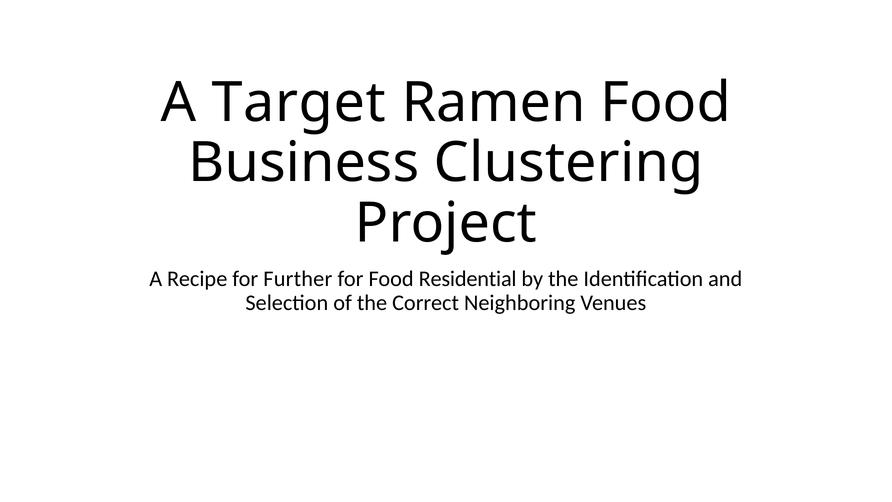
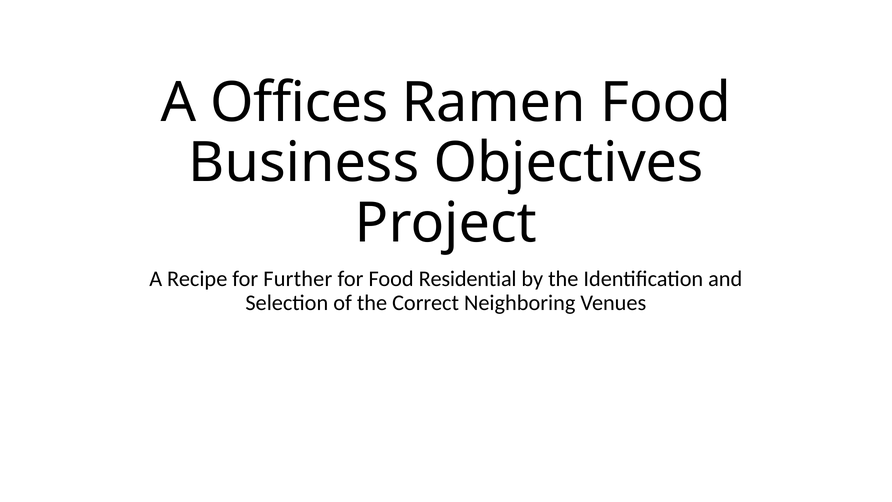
Target: Target -> Offices
Clustering: Clustering -> Objectives
